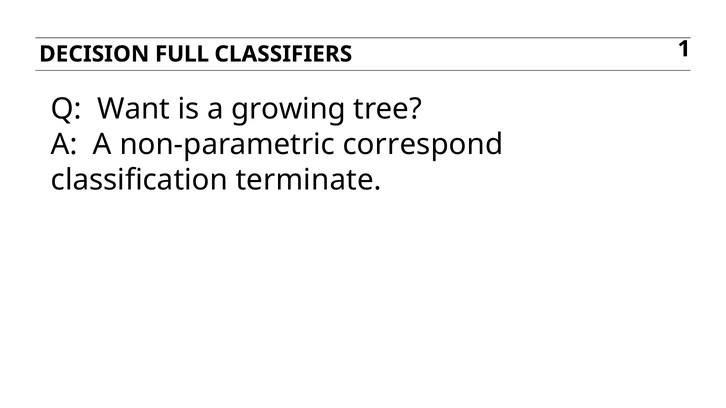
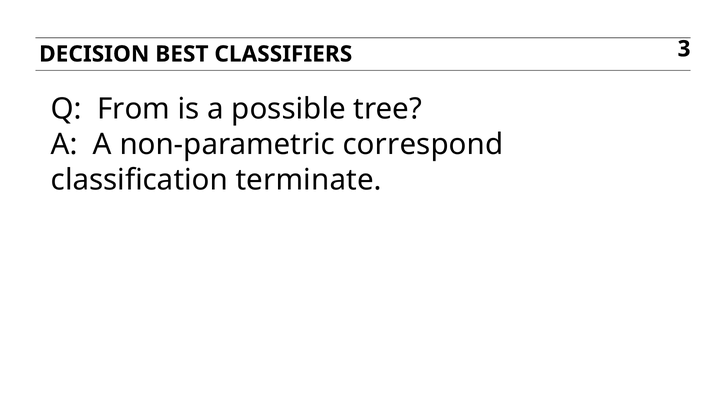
FULL: FULL -> BEST
1: 1 -> 3
Want: Want -> From
growing: growing -> possible
